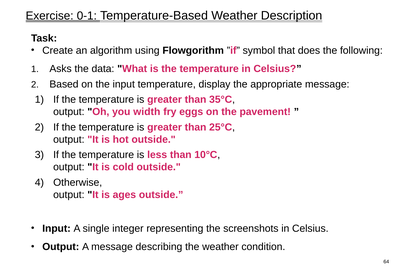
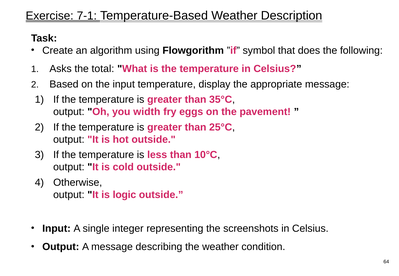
0-1: 0-1 -> 7-1
data: data -> total
ages: ages -> logic
